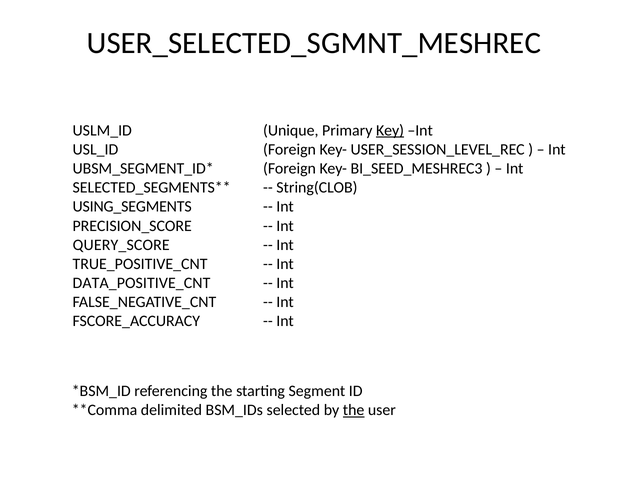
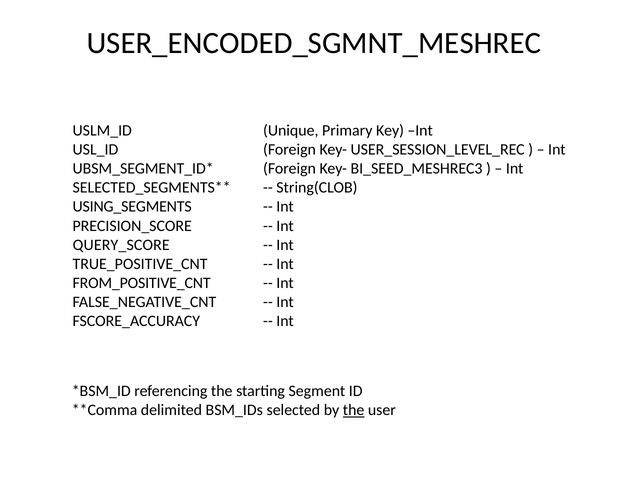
USER_SELECTED_SGMNT_MESHREC: USER_SELECTED_SGMNT_MESHREC -> USER_ENCODED_SGMNT_MESHREC
Key underline: present -> none
DATA_POSITIVE_CNT: DATA_POSITIVE_CNT -> FROM_POSITIVE_CNT
